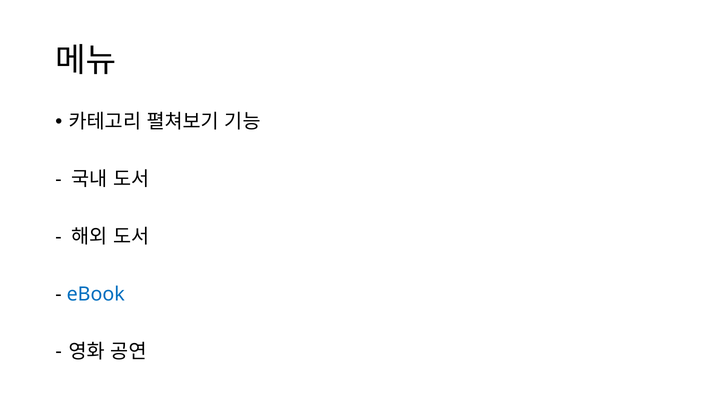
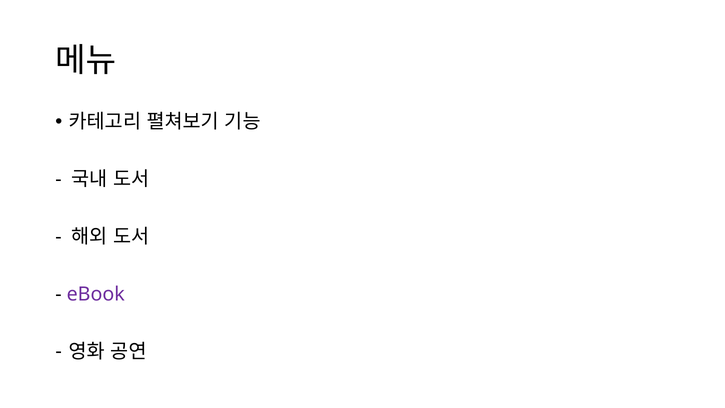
eBook colour: blue -> purple
